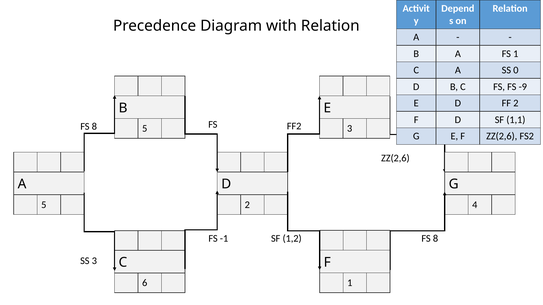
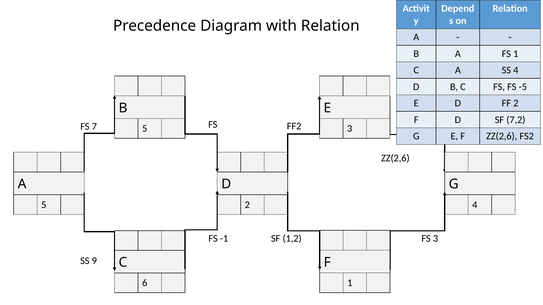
SS 0: 0 -> 4
-9: -9 -> -5
1,1: 1,1 -> 7,2
8 at (94, 127): 8 -> 7
8 at (436, 239): 8 -> 3
SS 3: 3 -> 9
